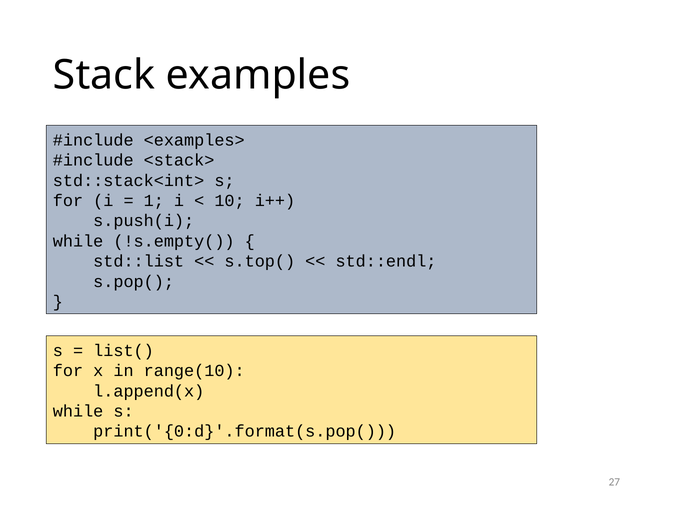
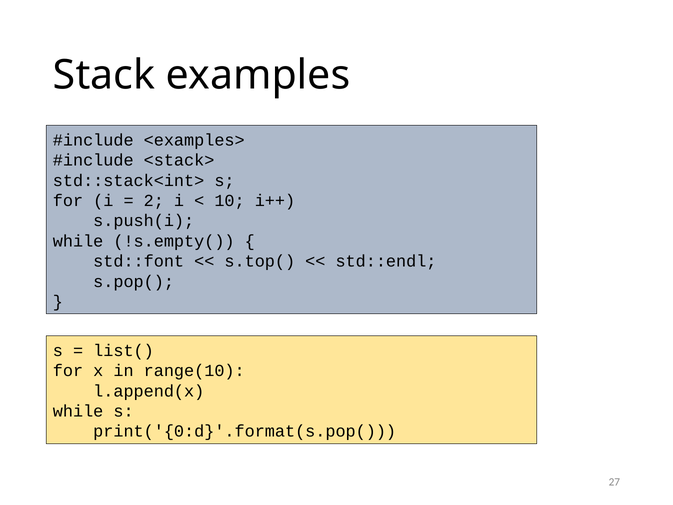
1: 1 -> 2
std::list: std::list -> std::font
